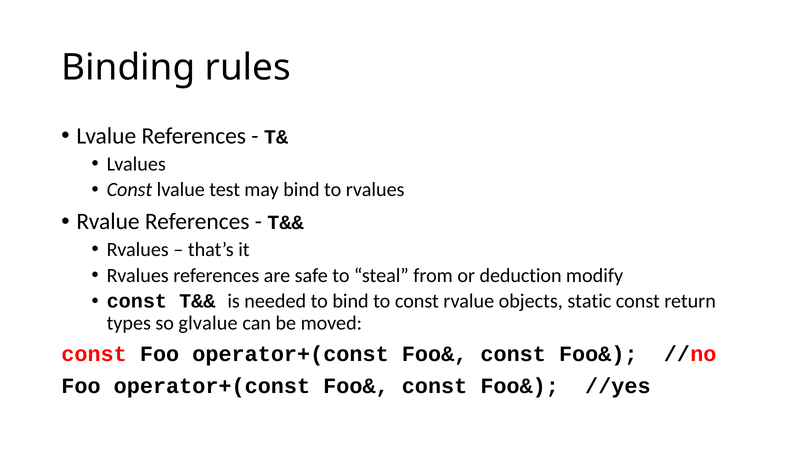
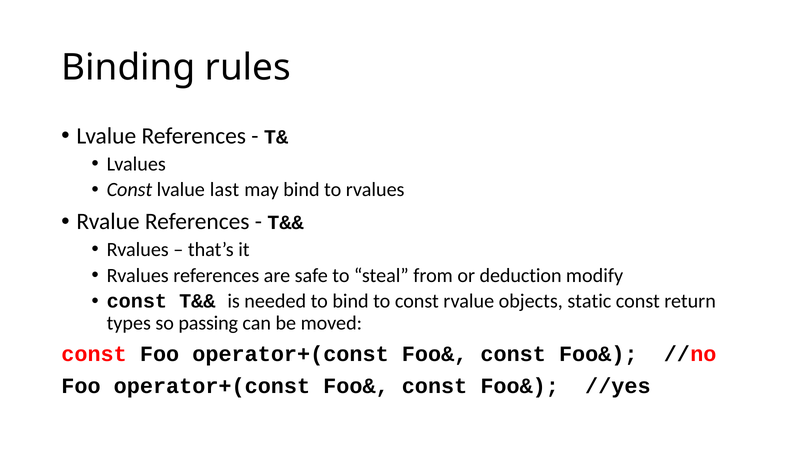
test: test -> last
glvalue: glvalue -> passing
